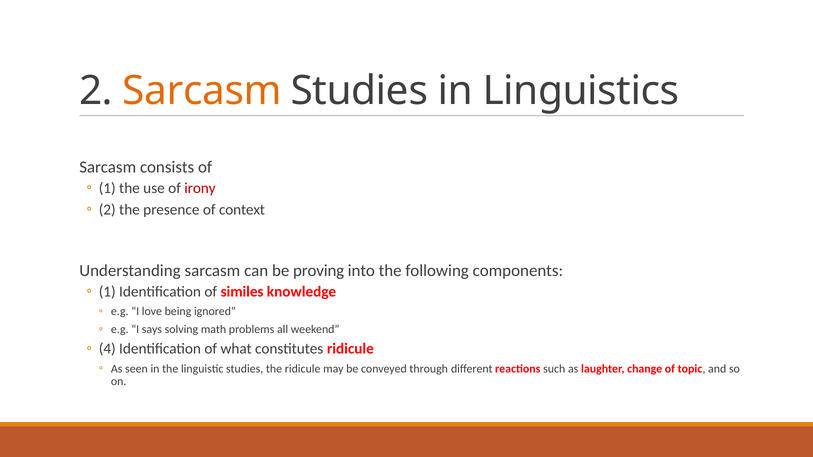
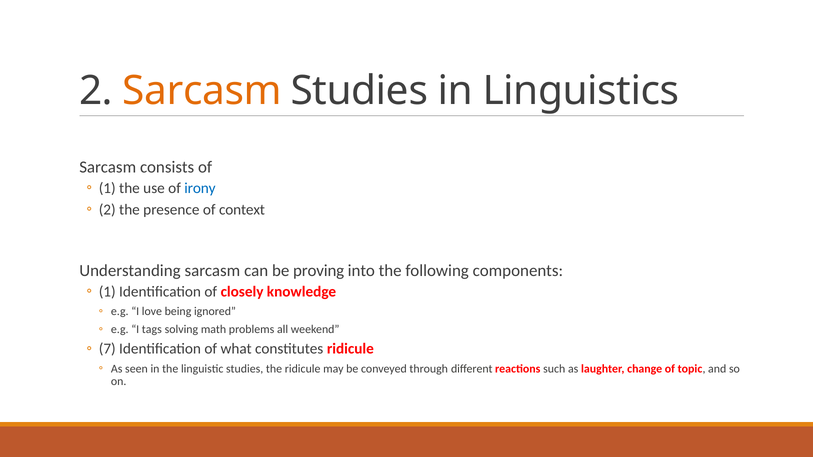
irony colour: red -> blue
similes: similes -> closely
says: says -> tags
4: 4 -> 7
